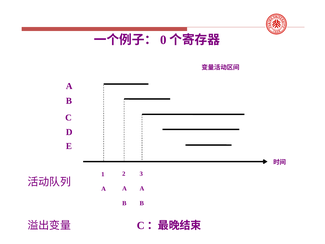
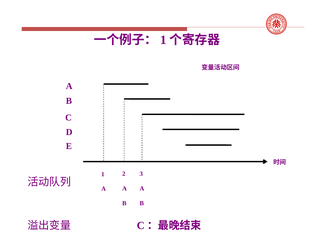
0 at (163, 40): 0 -> 1
